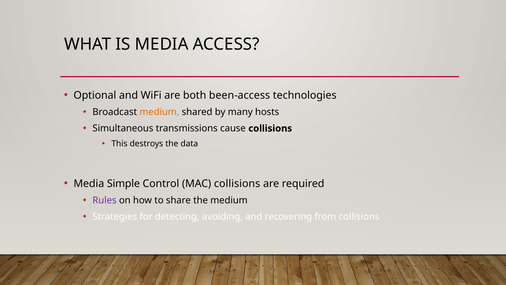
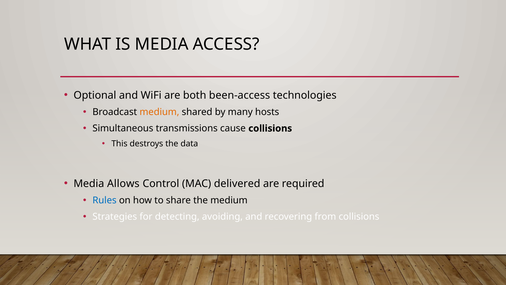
Simple: Simple -> Allows
MAC collisions: collisions -> delivered
Rules colour: purple -> blue
